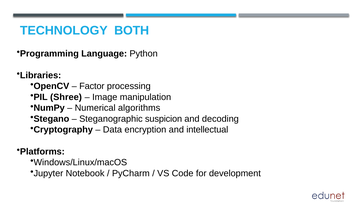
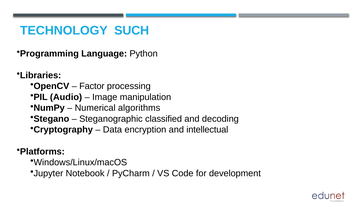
BOTH: BOTH -> SUCH
Shree: Shree -> Audio
suspicion: suspicion -> classified
